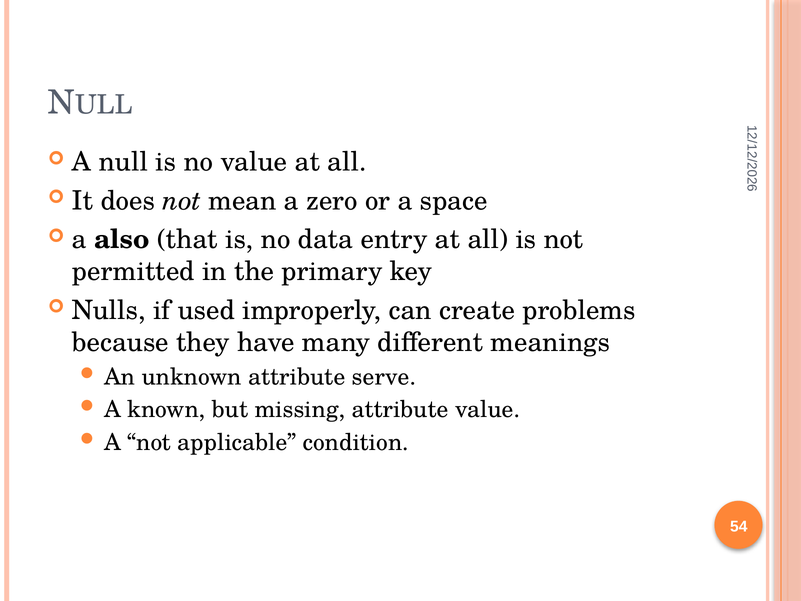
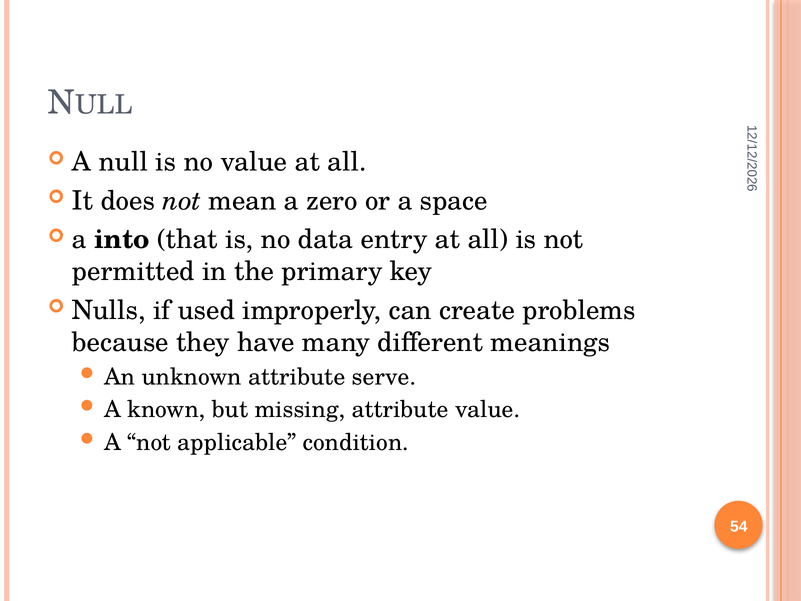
also: also -> into
